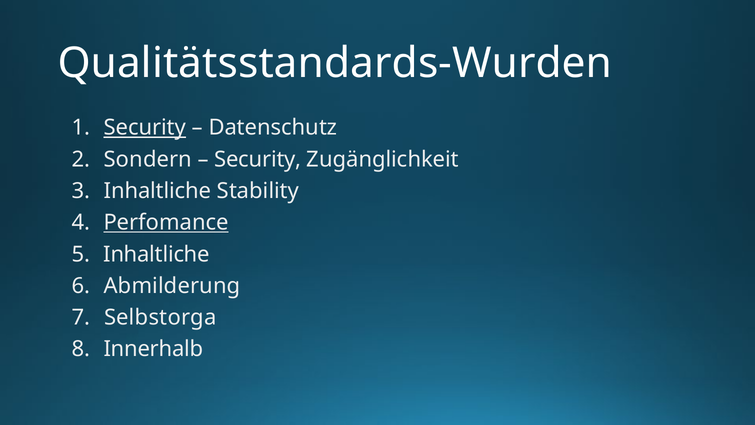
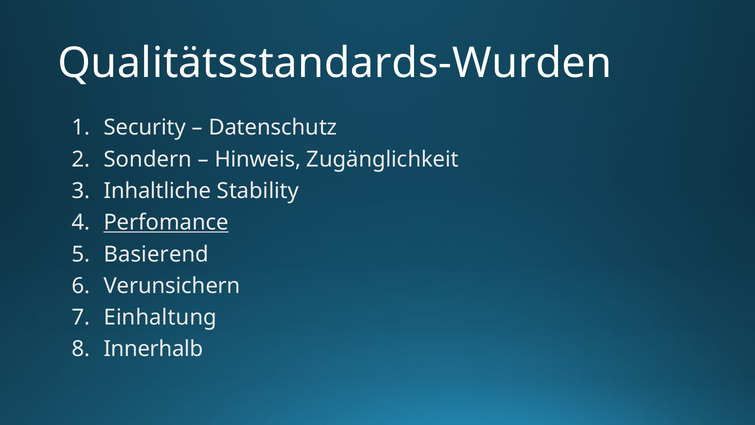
Security at (145, 128) underline: present -> none
Security at (258, 159): Security -> Hinweis
Inhaltliche at (157, 254): Inhaltliche -> Basierend
Abmilderung: Abmilderung -> Verunsichern
Selbstorga: Selbstorga -> Einhaltung
